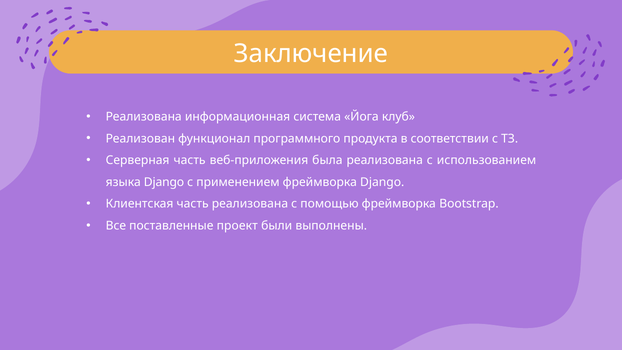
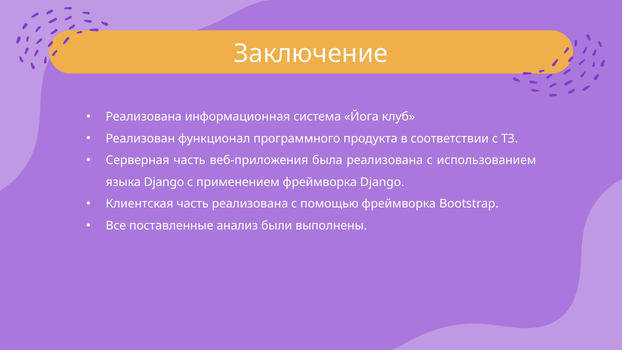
проект: проект -> анализ
